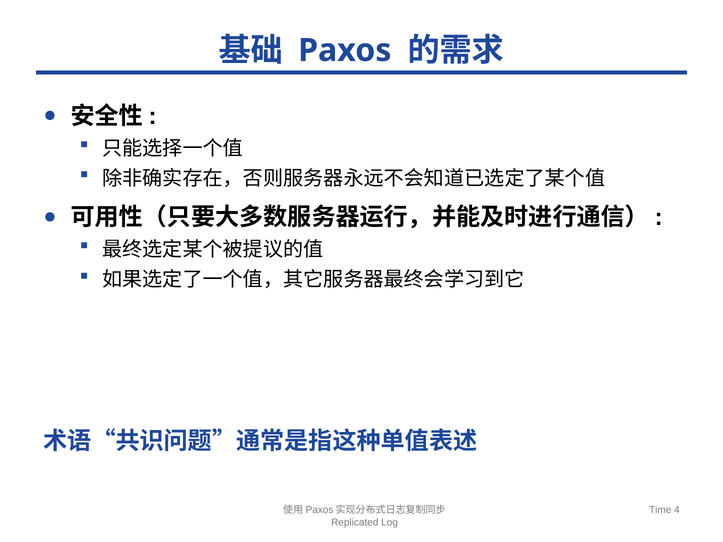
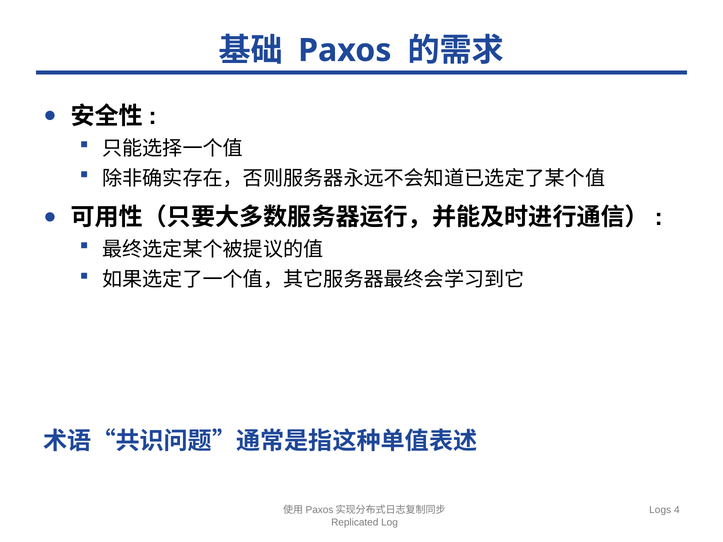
Time: Time -> Logs
